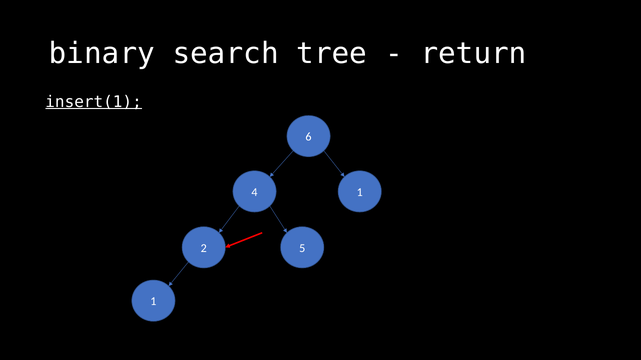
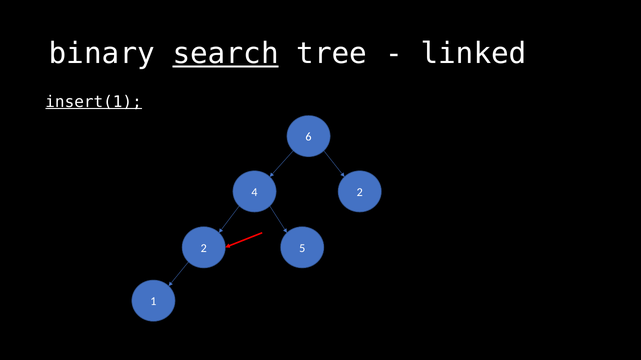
search underline: none -> present
return: return -> linked
4 1: 1 -> 2
